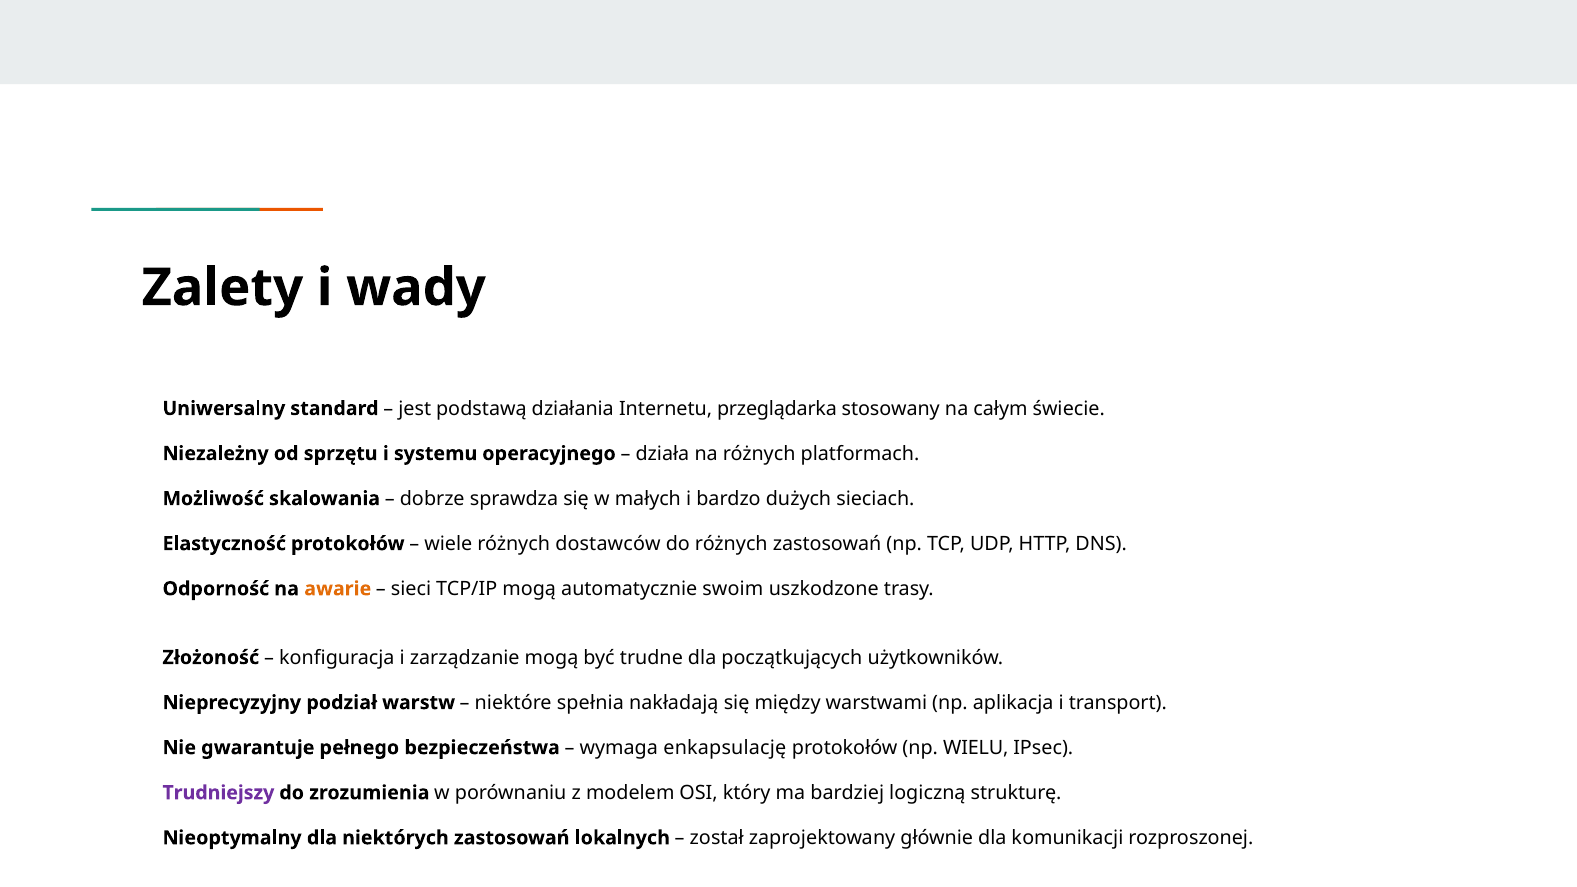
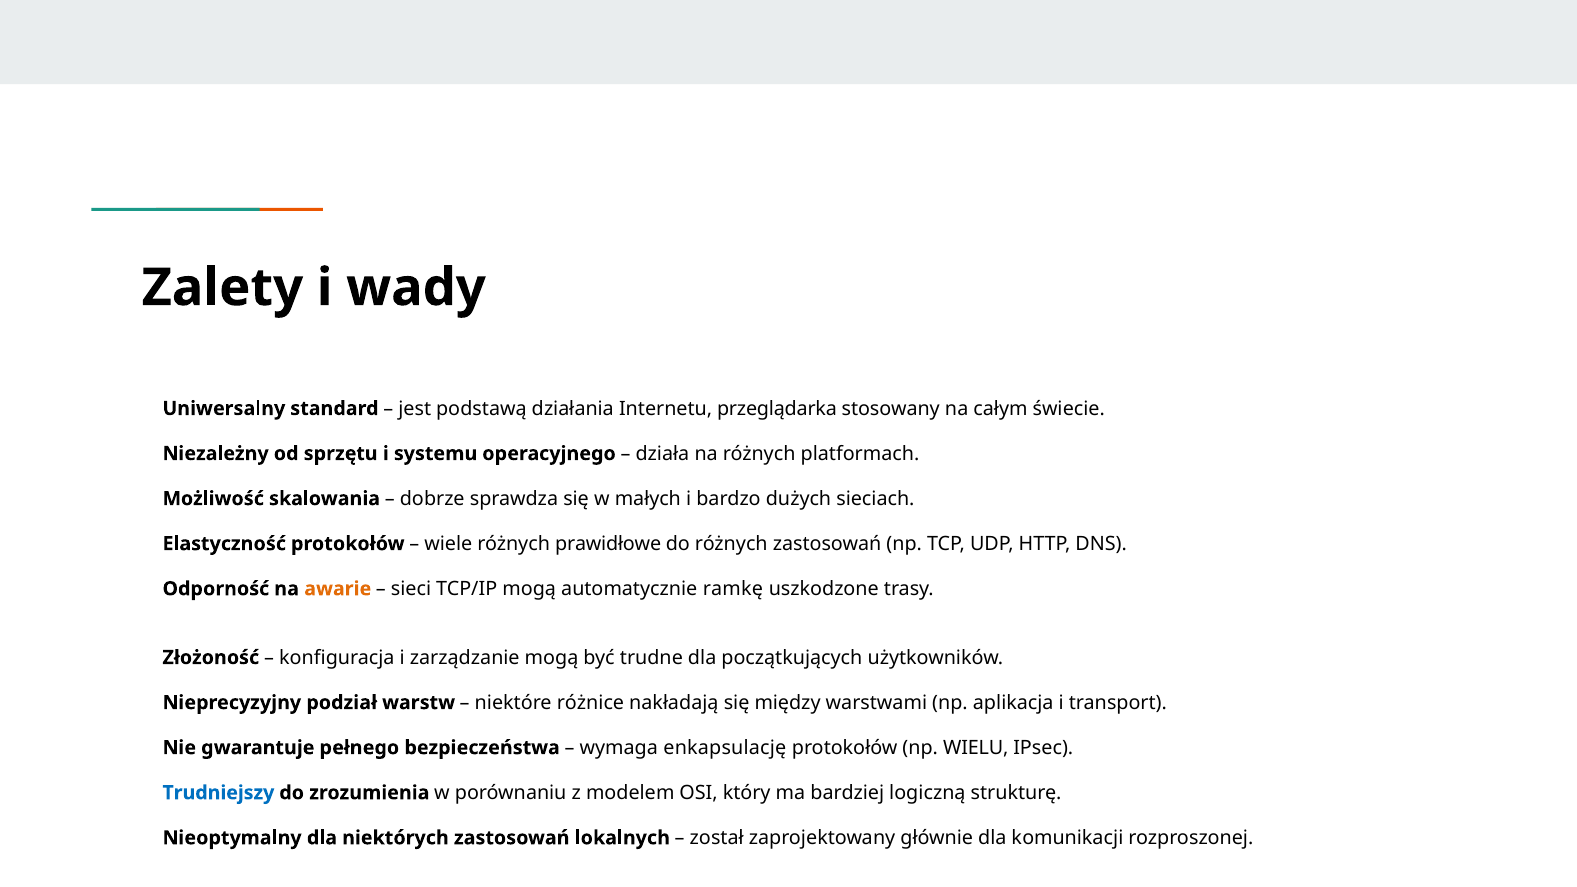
dostawców: dostawców -> prawidłowe
swoim: swoim -> ramkę
spełnia: spełnia -> różnice
Trudniejszy colour: purple -> blue
